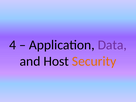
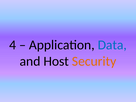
Data colour: purple -> blue
